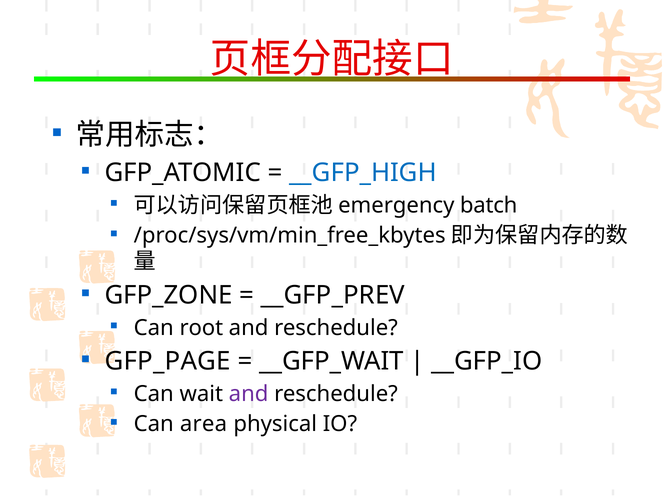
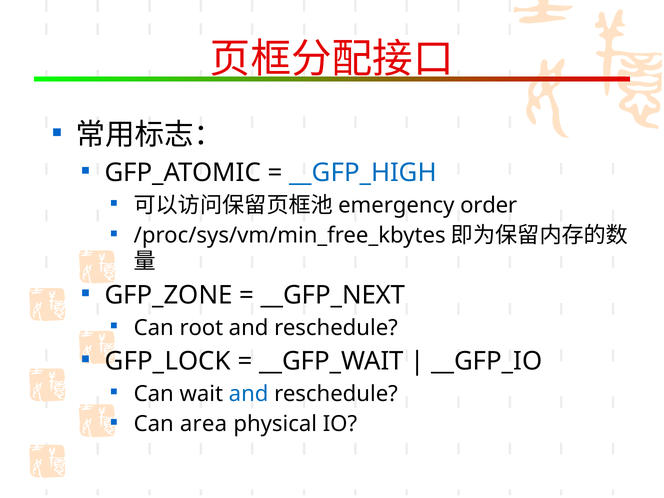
batch: batch -> order
__GFP_PREV: __GFP_PREV -> __GFP_NEXT
GFP_PAGE: GFP_PAGE -> GFP_LOCK
and at (249, 394) colour: purple -> blue
